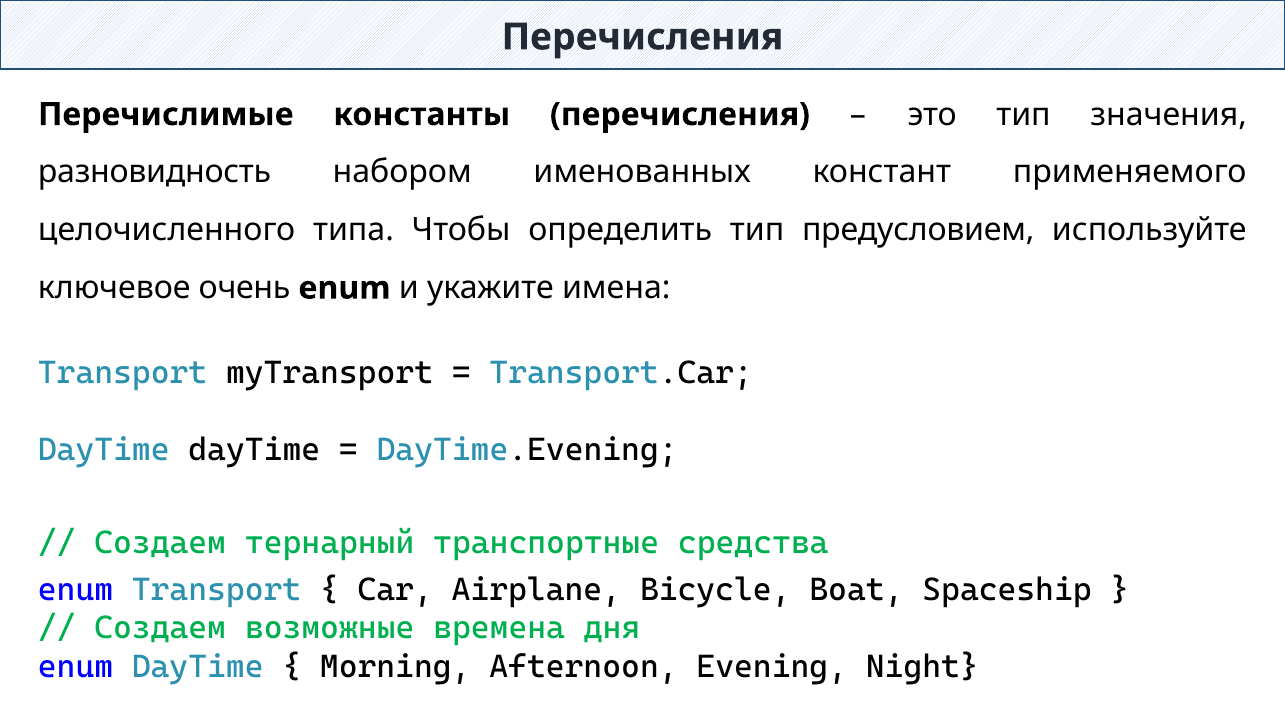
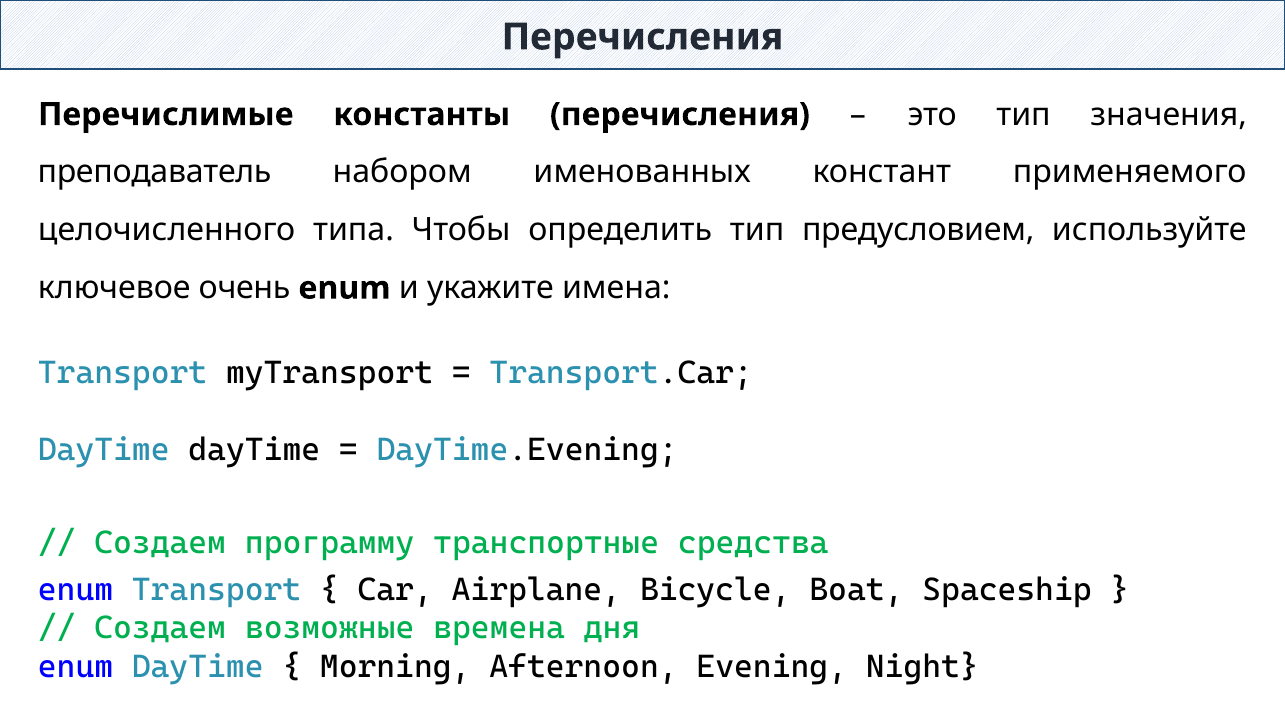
разновидность: разновидность -> преподаватель
тернарный: тернарный -> программу
